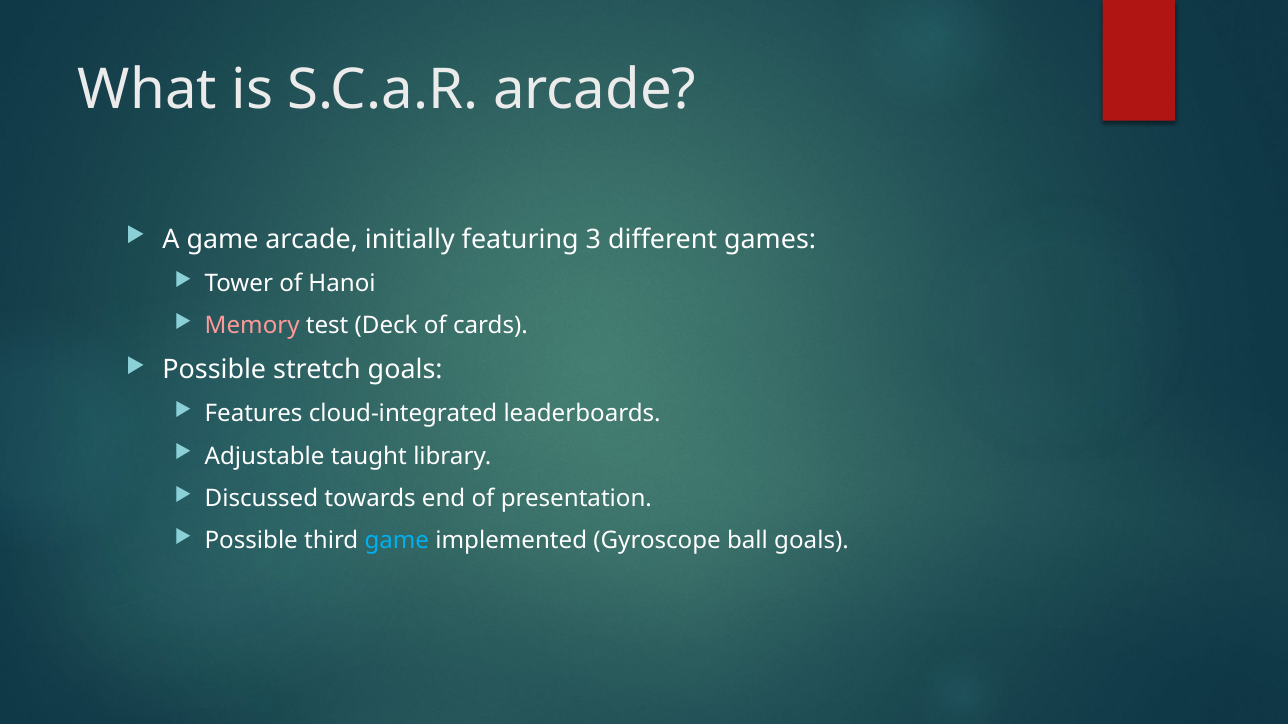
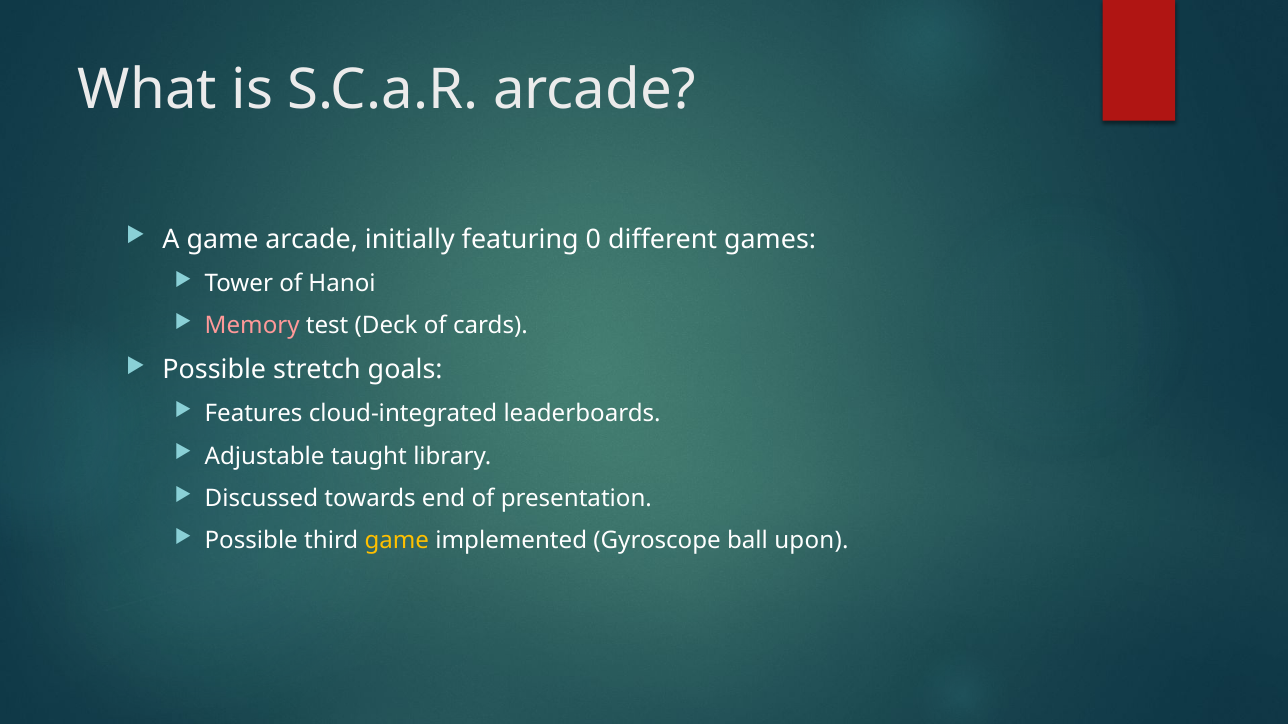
3: 3 -> 0
game at (397, 541) colour: light blue -> yellow
ball goals: goals -> upon
